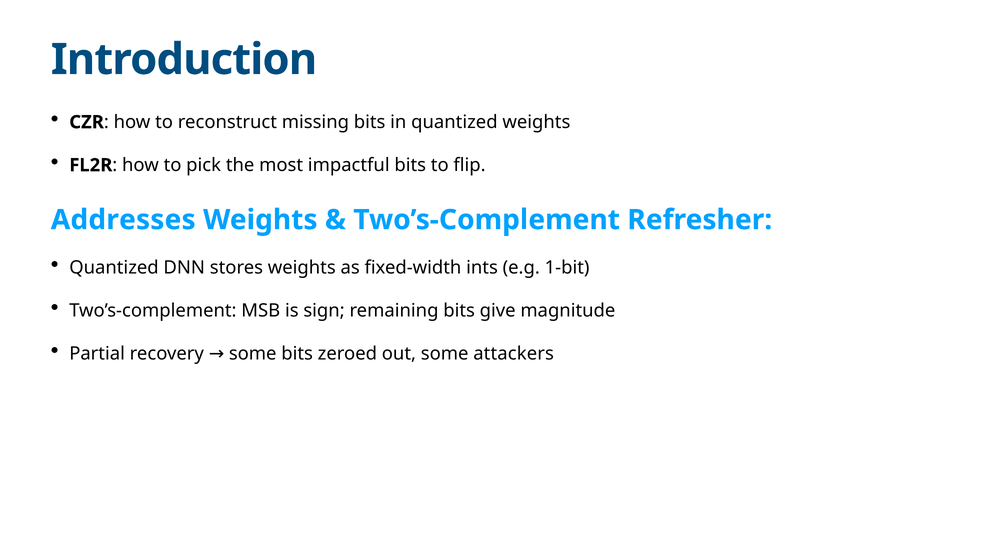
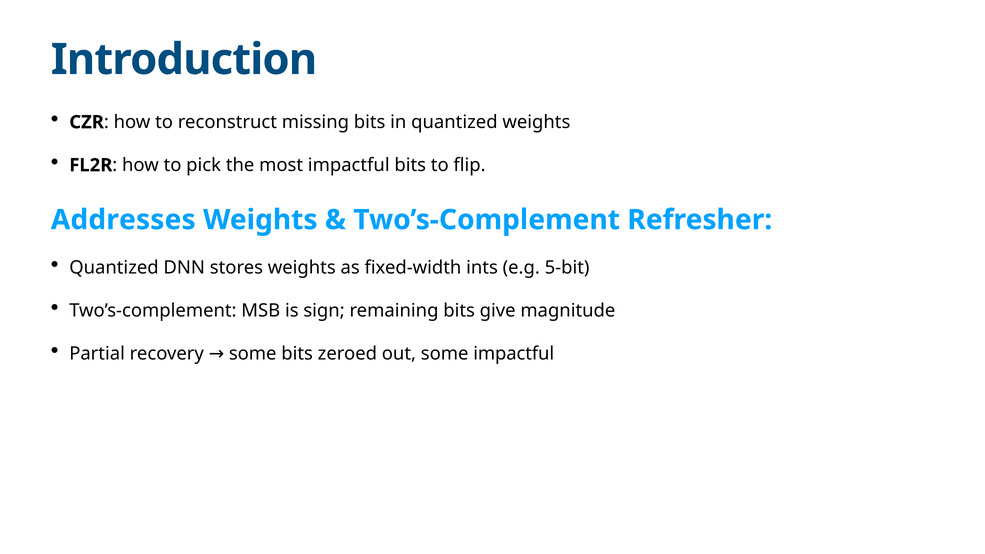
1-bit: 1-bit -> 5-bit
some attackers: attackers -> impactful
